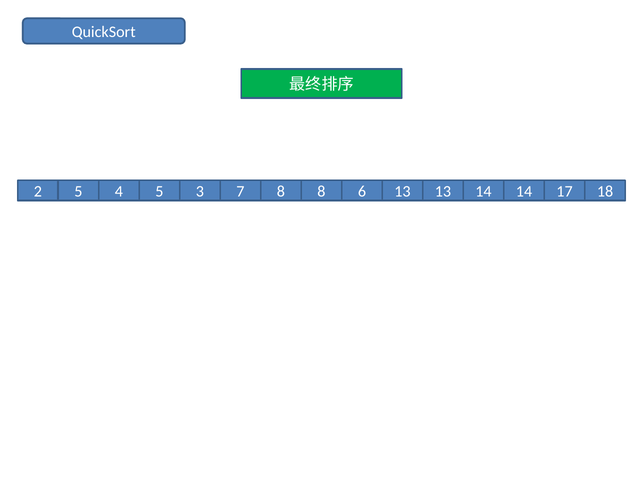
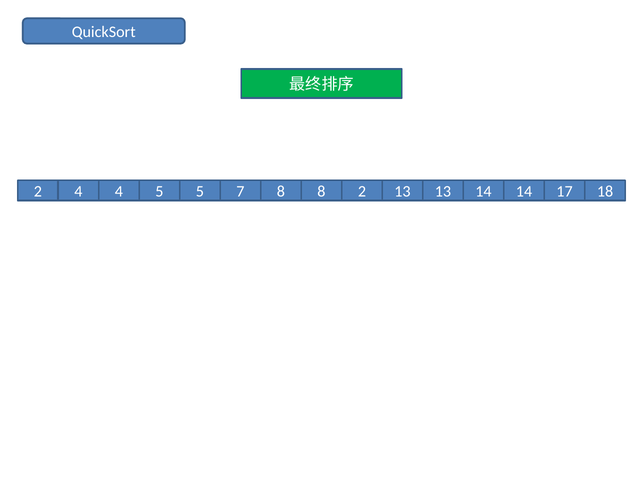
2 5: 5 -> 4
4 3: 3 -> 5
8 6: 6 -> 2
